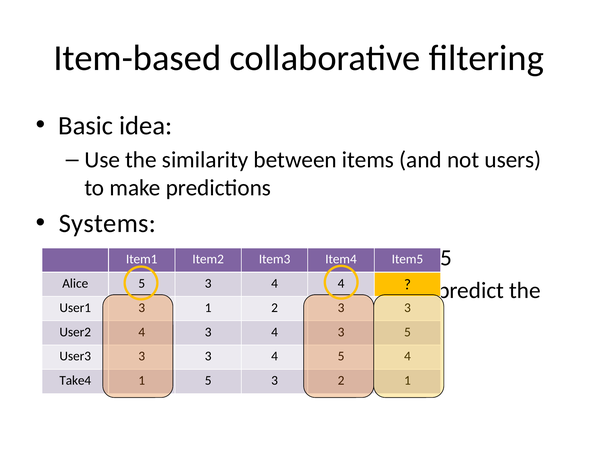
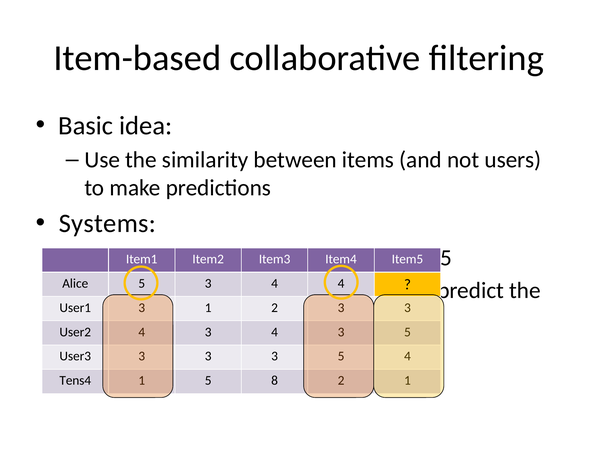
4 at (275, 356): 4 -> 3
Take4: Take4 -> Tens4
3 at (275, 380): 3 -> 8
